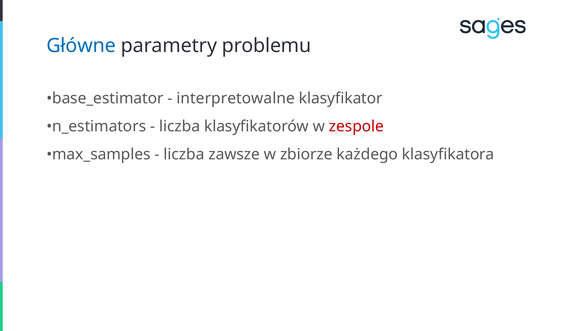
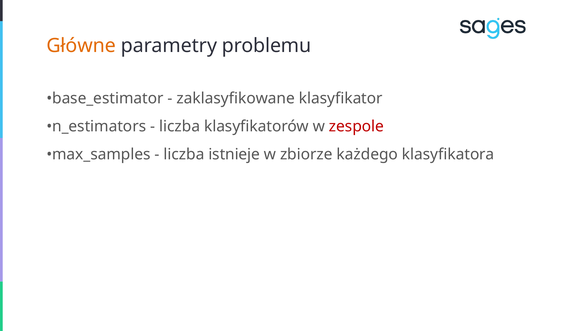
Główne colour: blue -> orange
interpretowalne: interpretowalne -> zaklasyfikowane
zawsze: zawsze -> istnieje
